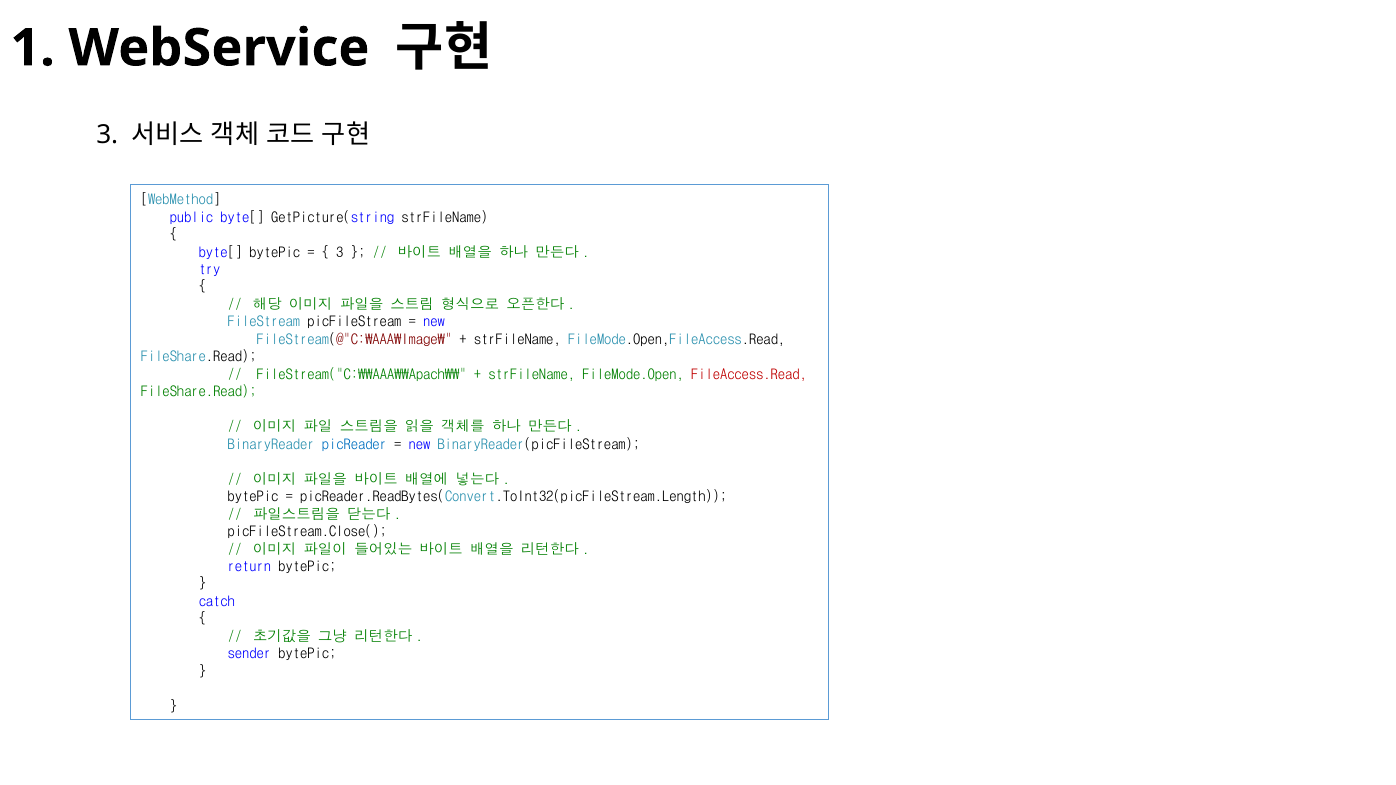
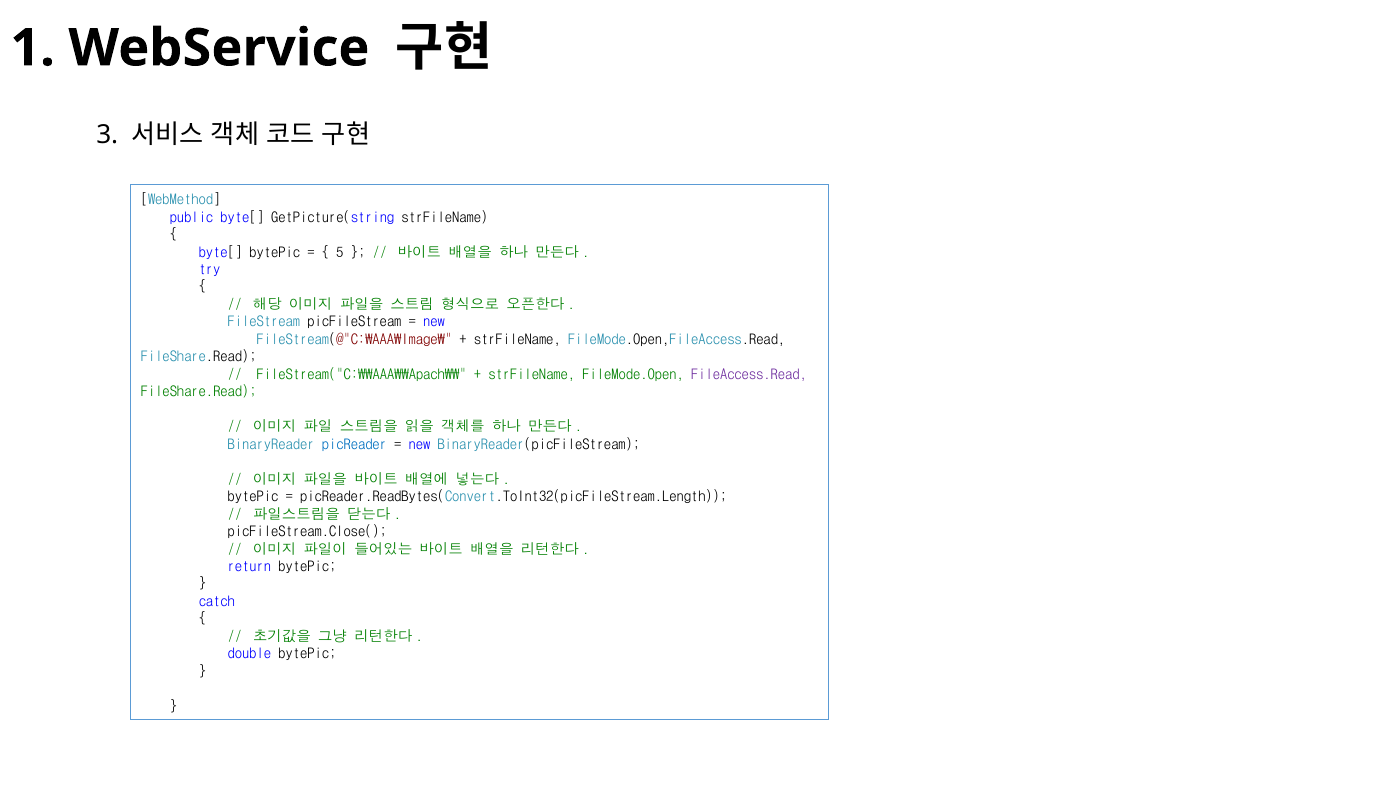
3 at (340, 252): 3 -> 5
FileAccess.Read colour: red -> purple
sender: sender -> double
